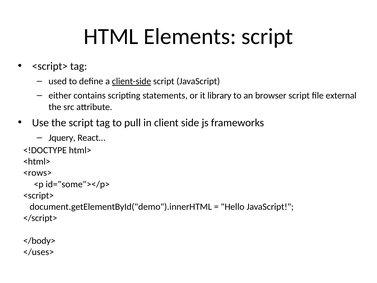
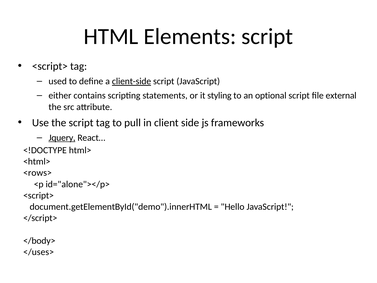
library: library -> styling
browser: browser -> optional
Jquery underline: none -> present
id="some"></p>: id="some"></p> -> id="alone"></p>
